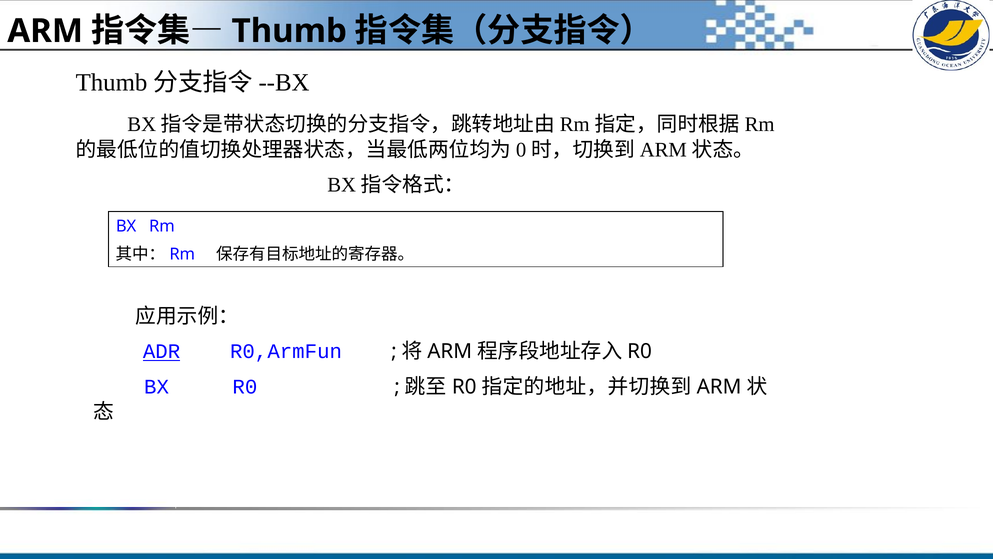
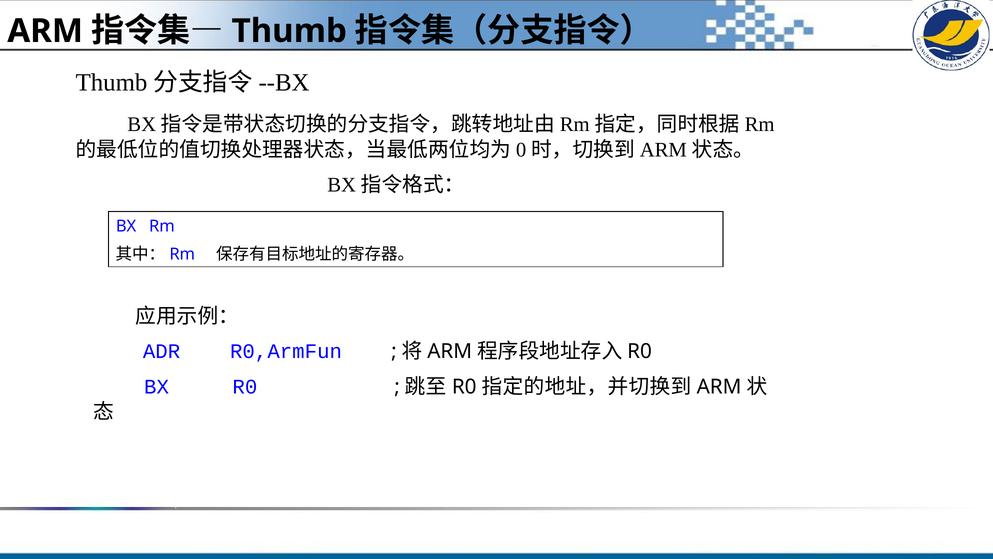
ADR underline: present -> none
